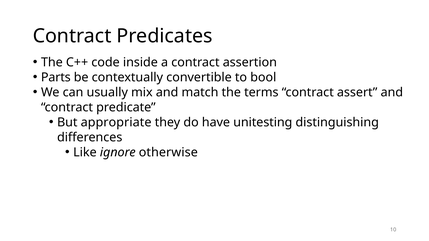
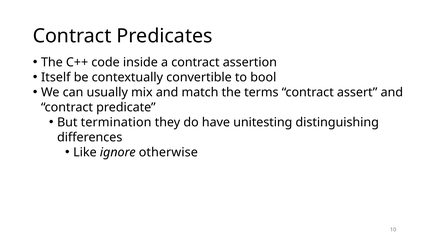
Parts: Parts -> Itself
appropriate: appropriate -> termination
